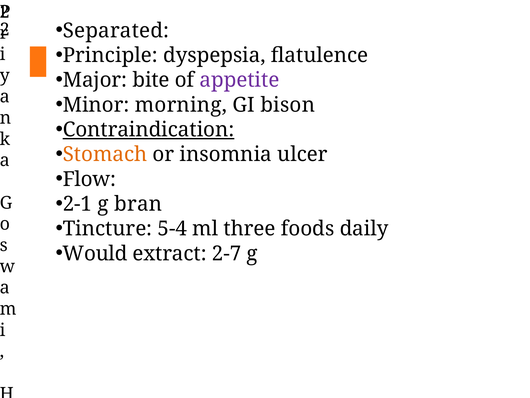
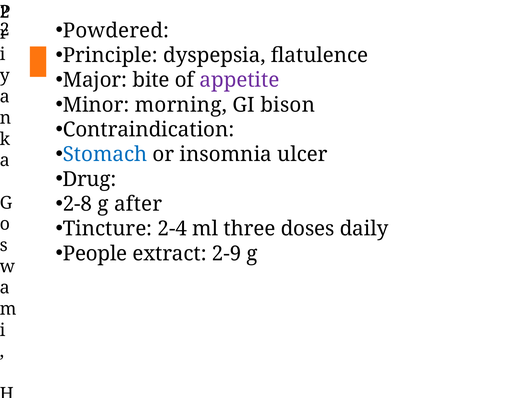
Separated: Separated -> Powdered
Contraindication underline: present -> none
Stomach colour: orange -> blue
Flow: Flow -> Drug
2-1: 2-1 -> 2-8
bran: bran -> after
5-4: 5-4 -> 2-4
foods: foods -> doses
Would: Would -> People
2-7: 2-7 -> 2-9
